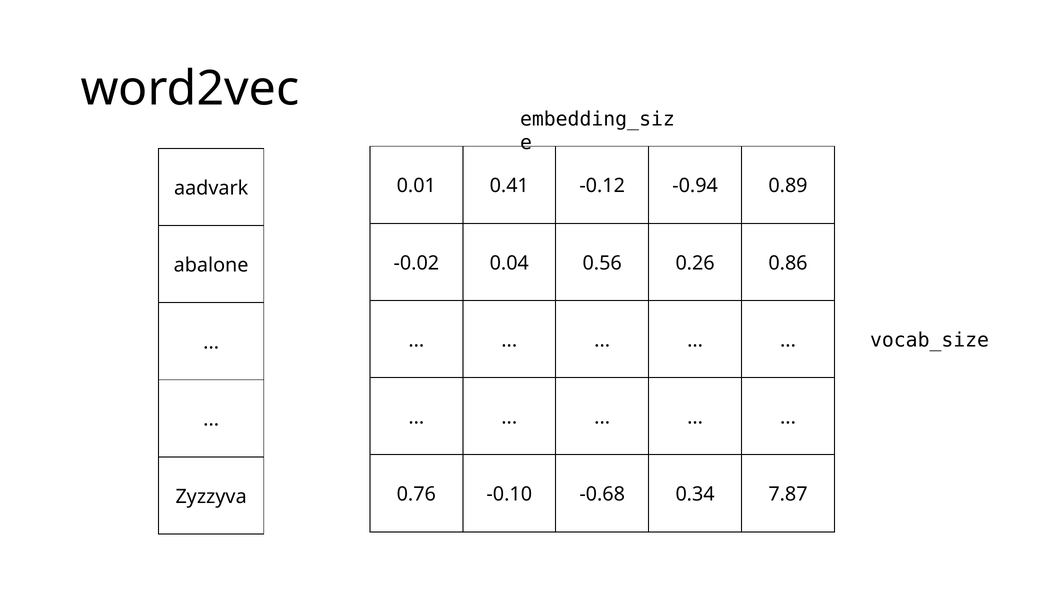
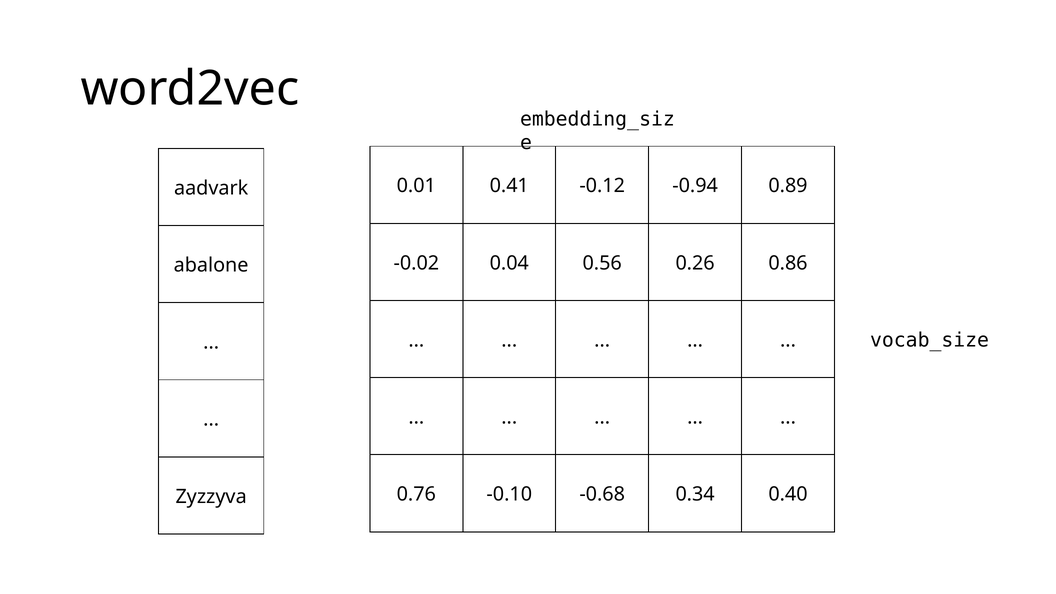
7.87: 7.87 -> 0.40
